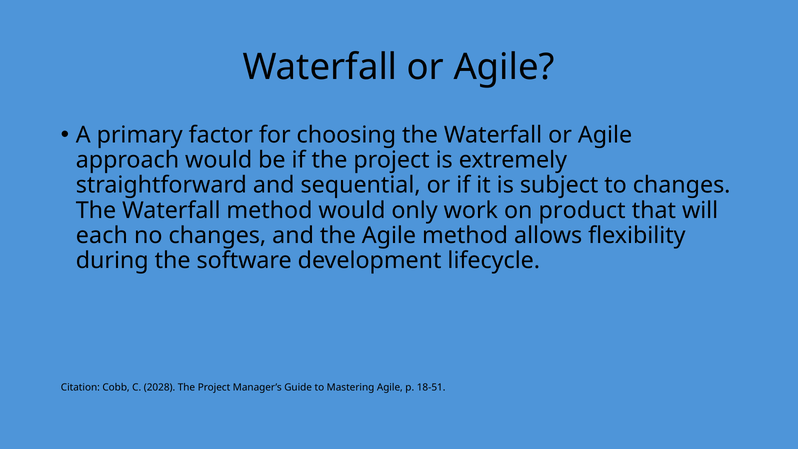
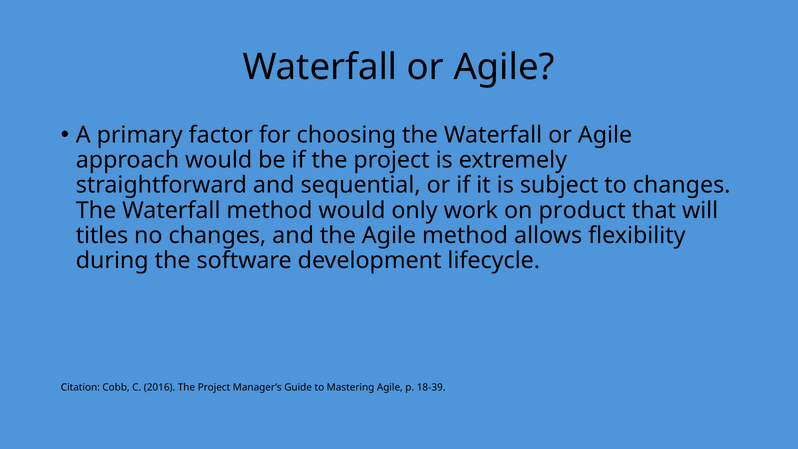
each: each -> titles
2028: 2028 -> 2016
18-51: 18-51 -> 18-39
